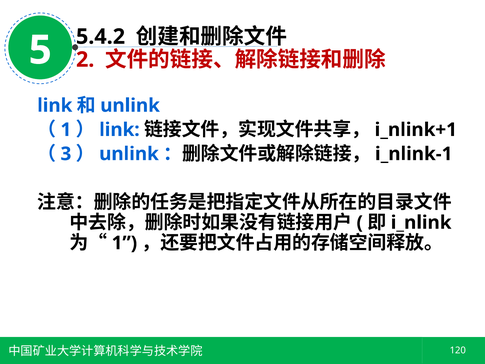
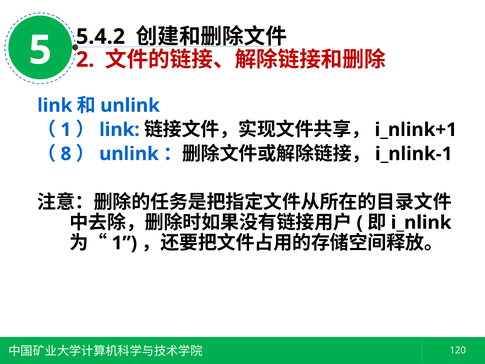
3: 3 -> 8
